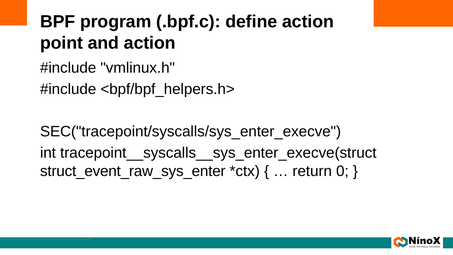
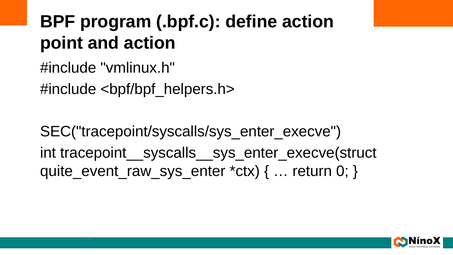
struct_event_raw_sys_enter: struct_event_raw_sys_enter -> quite_event_raw_sys_enter
